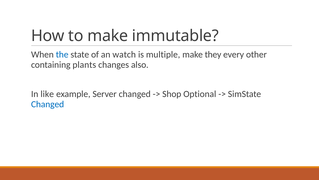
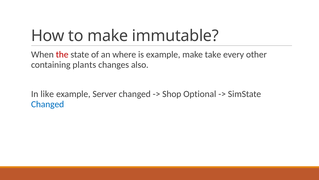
the colour: blue -> red
watch: watch -> where
is multiple: multiple -> example
they: they -> take
